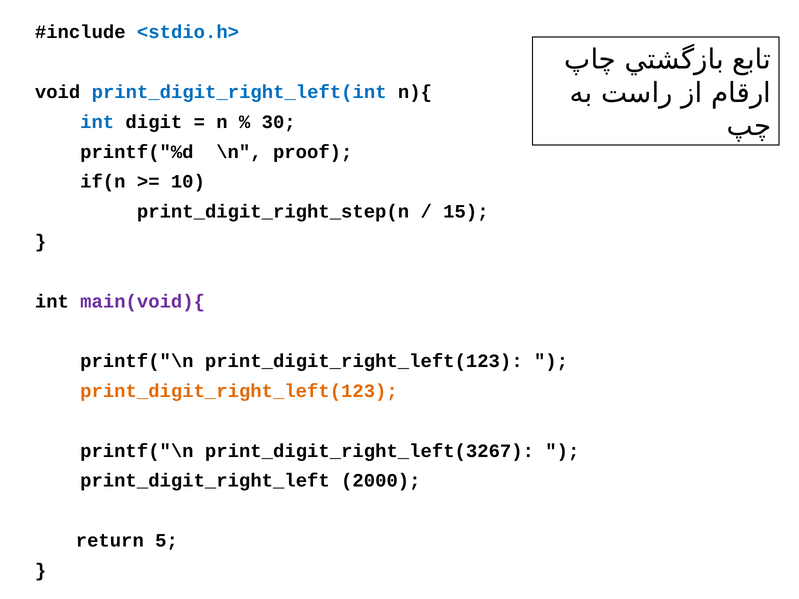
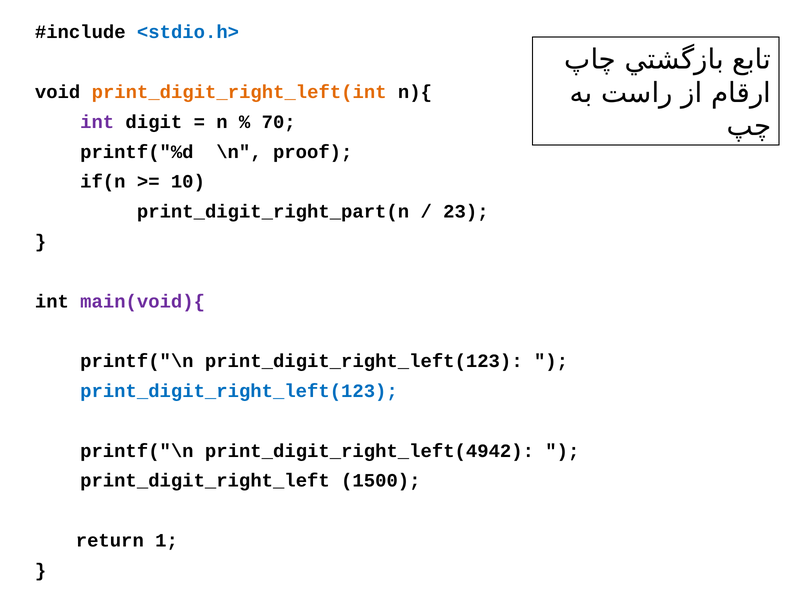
print_digit_right_left(int colour: blue -> orange
int at (97, 122) colour: blue -> purple
30: 30 -> 70
print_digit_right_step(n: print_digit_right_step(n -> print_digit_right_part(n
15: 15 -> 23
print_digit_right_left(123 at (239, 391) colour: orange -> blue
print_digit_right_left(3267: print_digit_right_left(3267 -> print_digit_right_left(4942
2000: 2000 -> 1500
5: 5 -> 1
